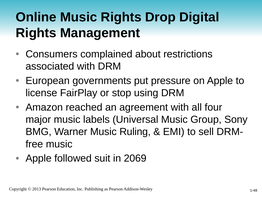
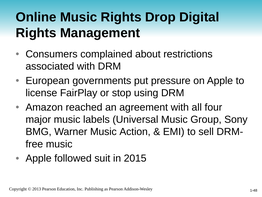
Ruling: Ruling -> Action
2069: 2069 -> 2015
